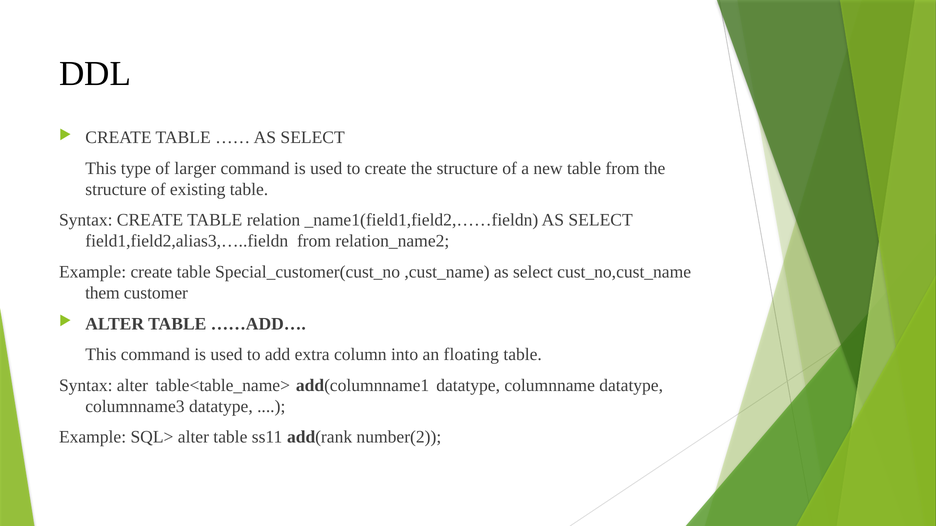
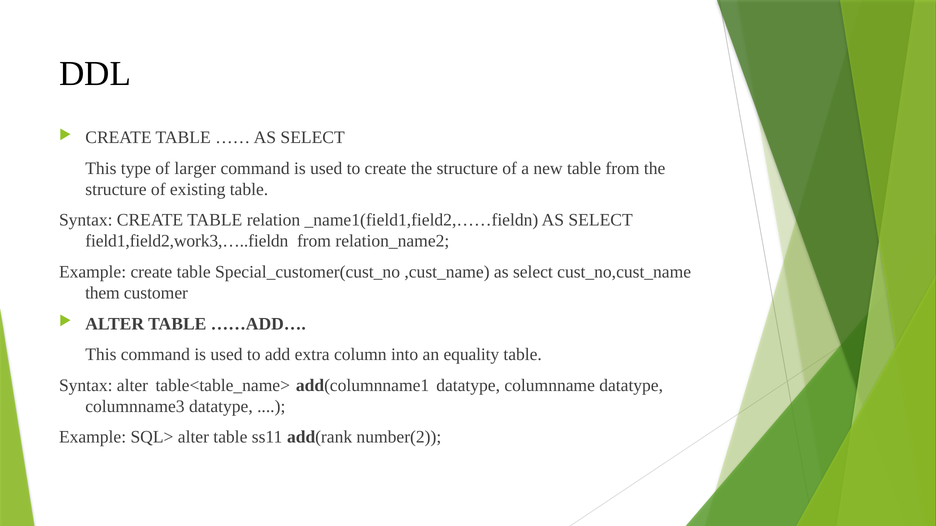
field1,field2,alias3,…..fieldn: field1,field2,alias3,…..fieldn -> field1,field2,work3,…..fieldn
floating: floating -> equality
